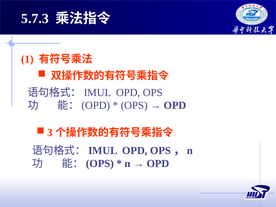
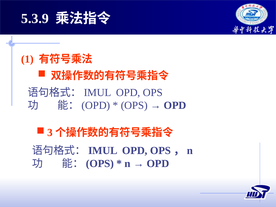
5.7.3: 5.7.3 -> 5.3.9
